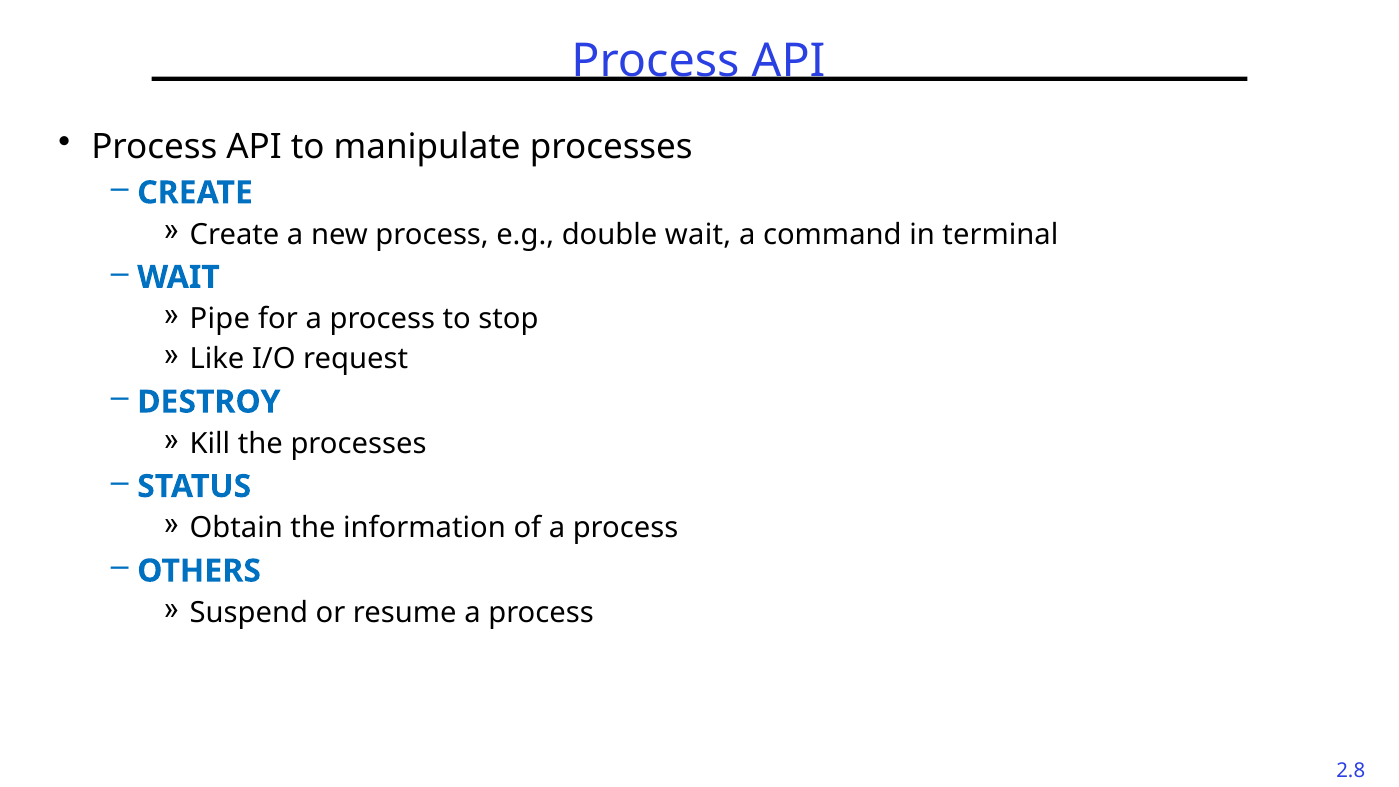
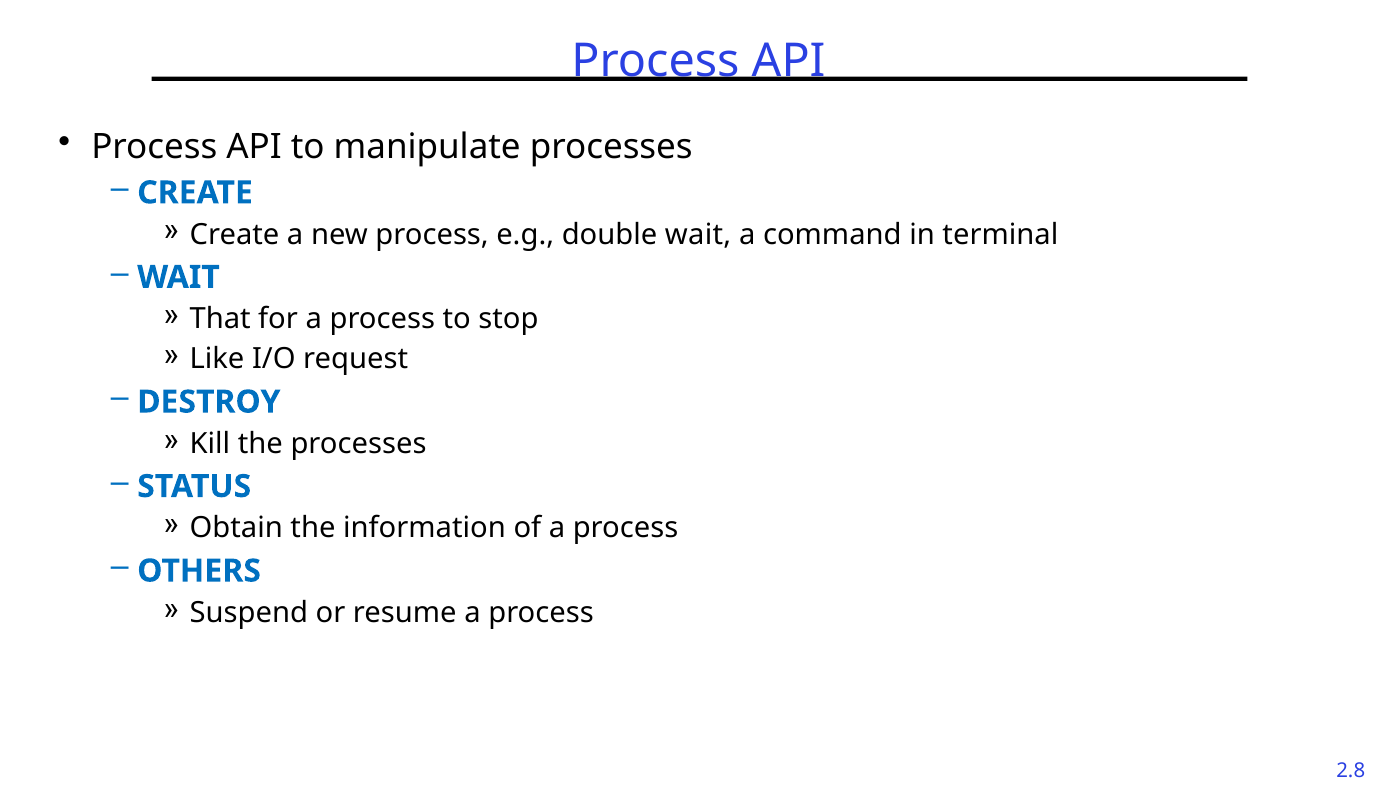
Pipe: Pipe -> That
